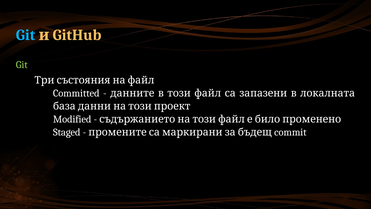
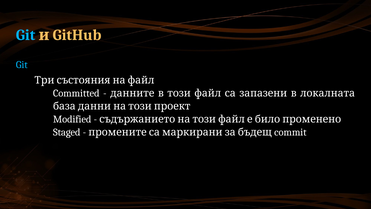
Git at (22, 65) colour: light green -> light blue
